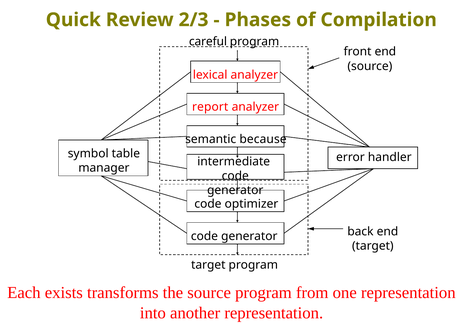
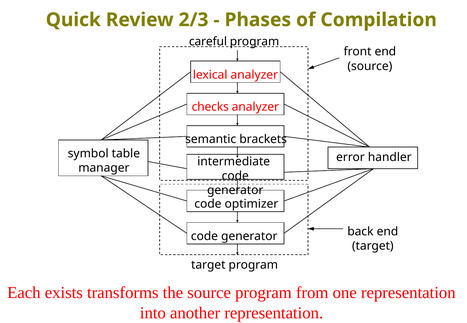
report: report -> checks
because: because -> brackets
